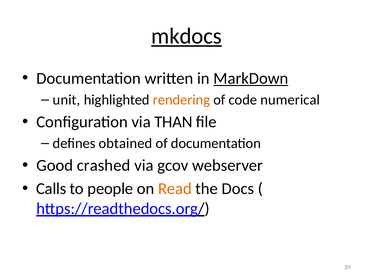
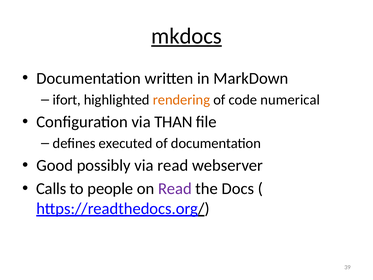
MarkDown underline: present -> none
unit: unit -> ifort
obtained: obtained -> executed
crashed: crashed -> possibly
via gcov: gcov -> read
Read at (175, 189) colour: orange -> purple
